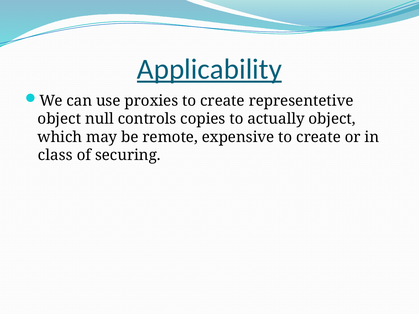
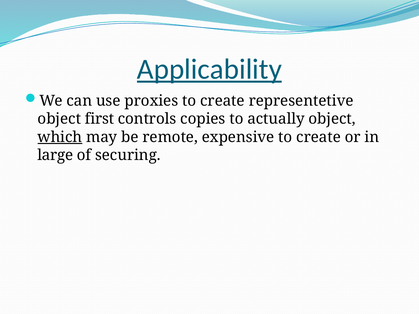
null: null -> first
which underline: none -> present
class: class -> large
